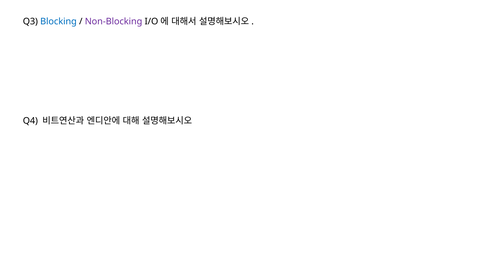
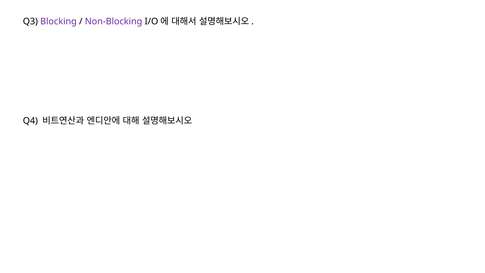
Blocking colour: blue -> purple
